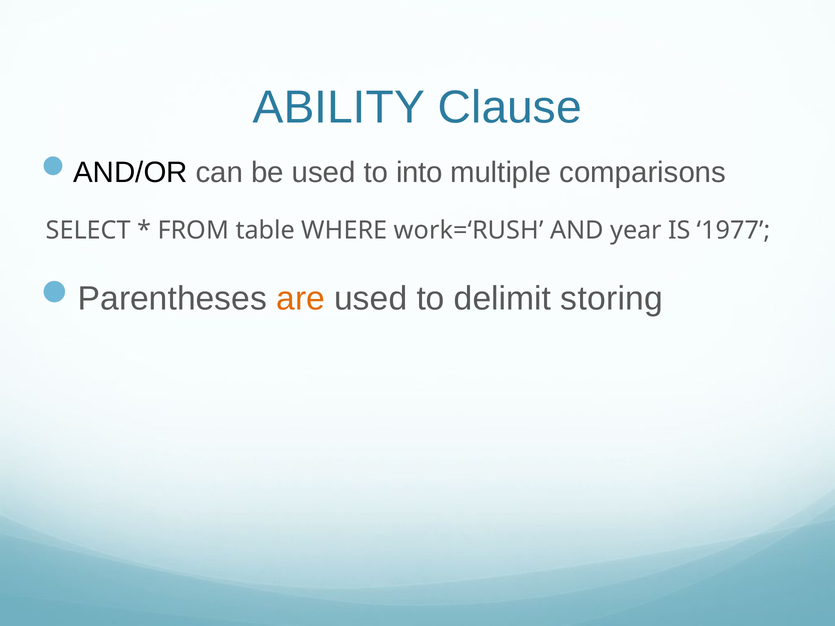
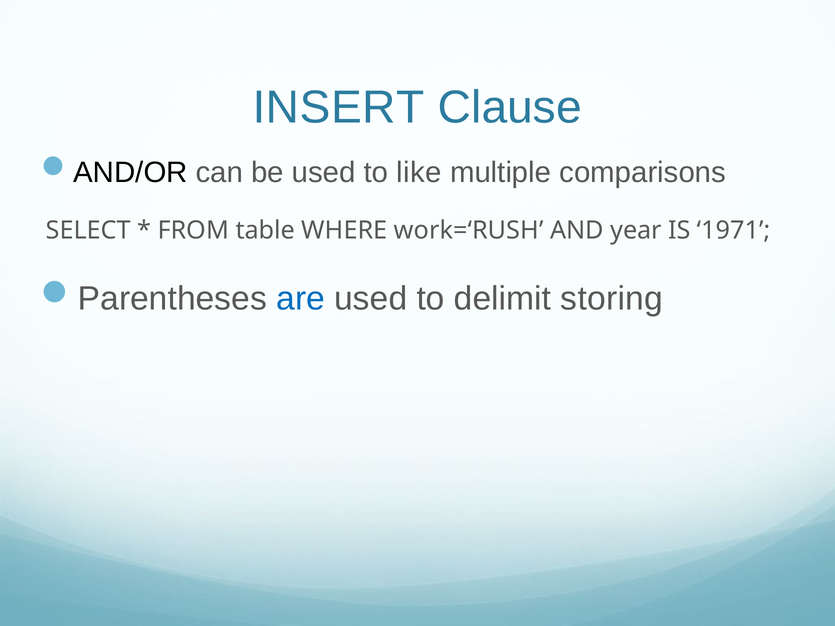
ABILITY: ABILITY -> INSERT
into: into -> like
1977: 1977 -> 1971
are colour: orange -> blue
